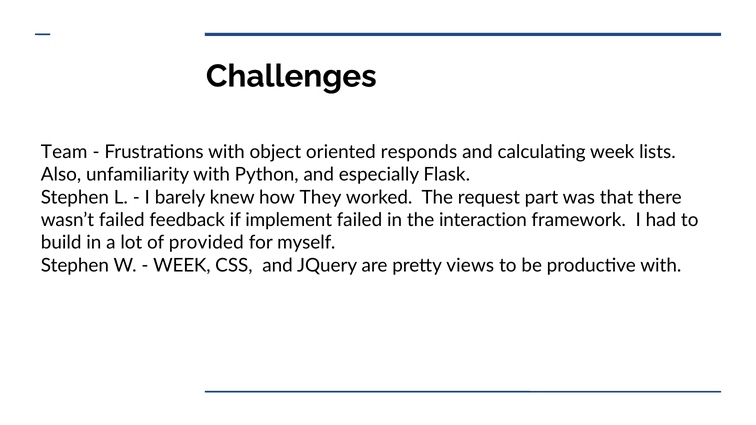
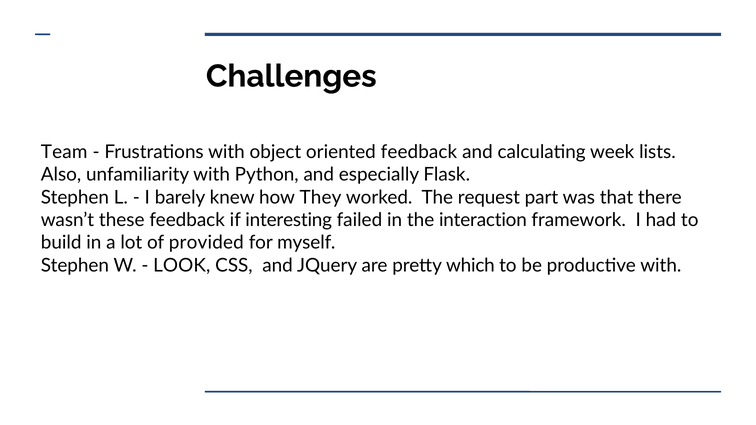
oriented responds: responds -> feedback
wasn’t failed: failed -> these
implement: implement -> interesting
WEEK at (182, 266): WEEK -> LOOK
views: views -> which
